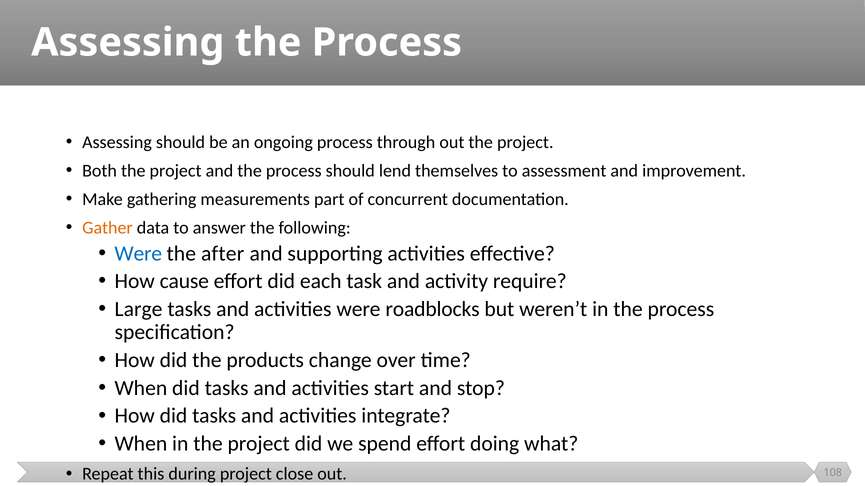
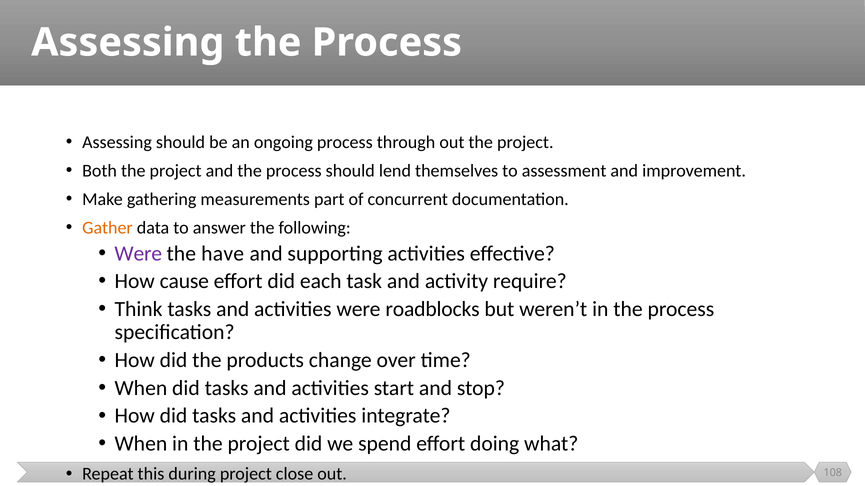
Were at (138, 254) colour: blue -> purple
after: after -> have
Large: Large -> Think
